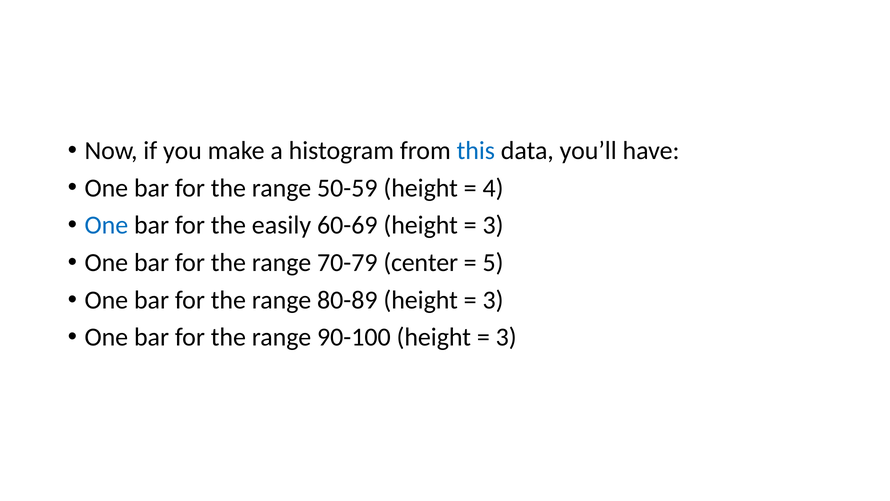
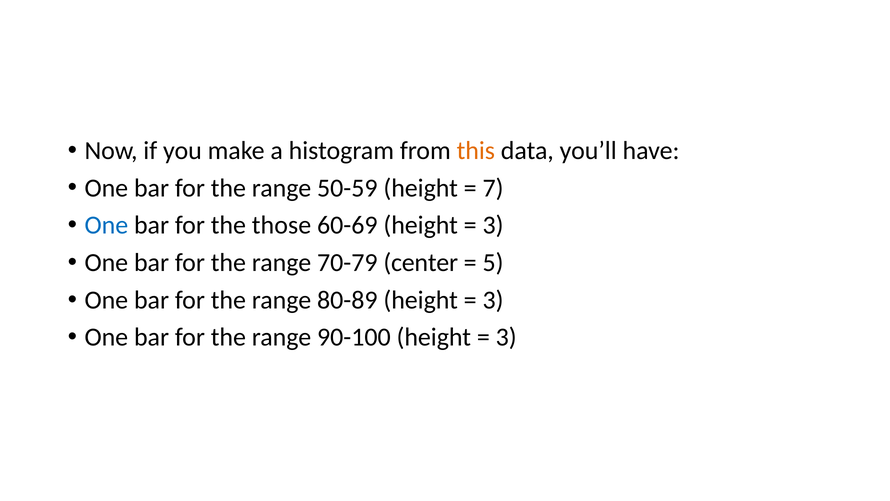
this colour: blue -> orange
4: 4 -> 7
easily: easily -> those
